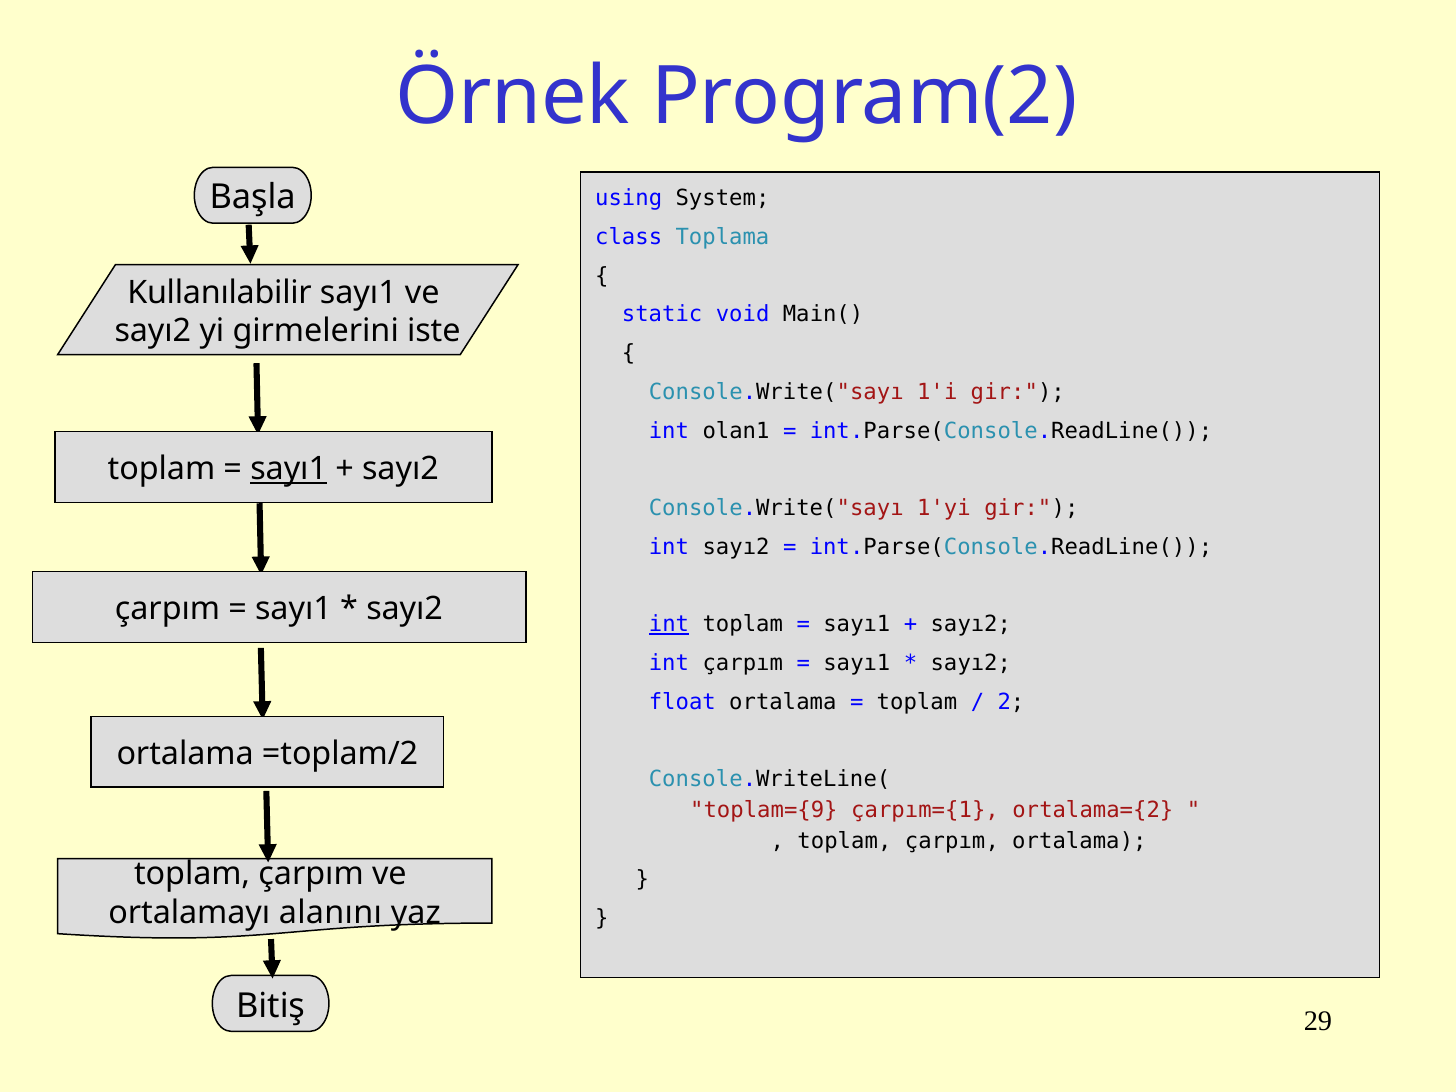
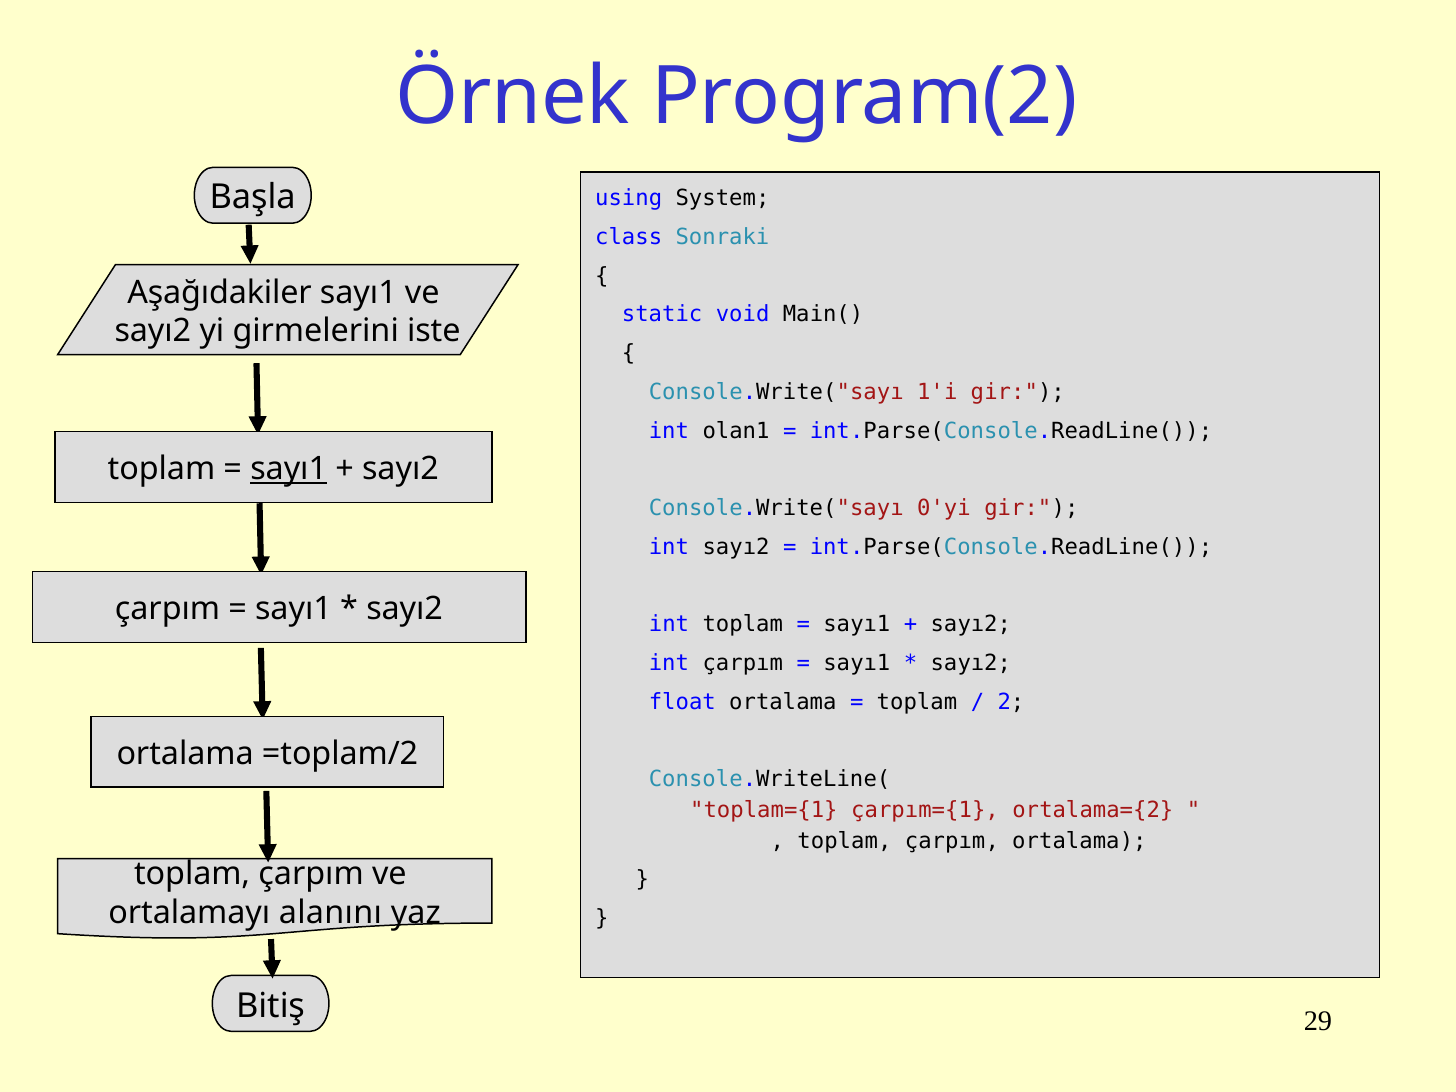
Toplama: Toplama -> Sonraki
Kullanılabilir: Kullanılabilir -> Aşağıdakiler
1'yi: 1'yi -> 0'yi
int at (669, 624) underline: present -> none
toplam={9: toplam={9 -> toplam={1
